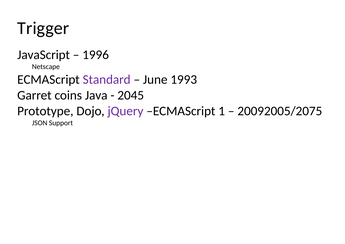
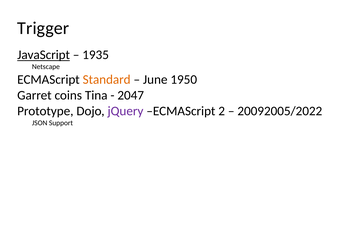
JavaScript underline: none -> present
1996: 1996 -> 1935
Standard colour: purple -> orange
1993: 1993 -> 1950
Java: Java -> Tina
2045: 2045 -> 2047
1: 1 -> 2
20092005/2075: 20092005/2075 -> 20092005/2022
